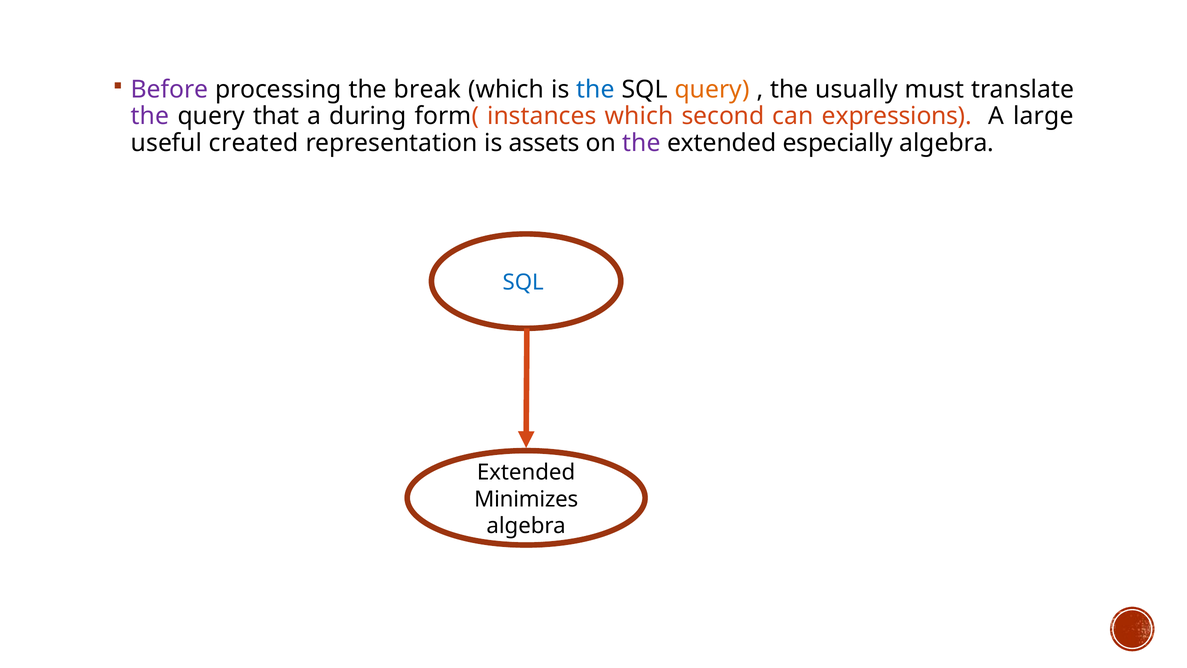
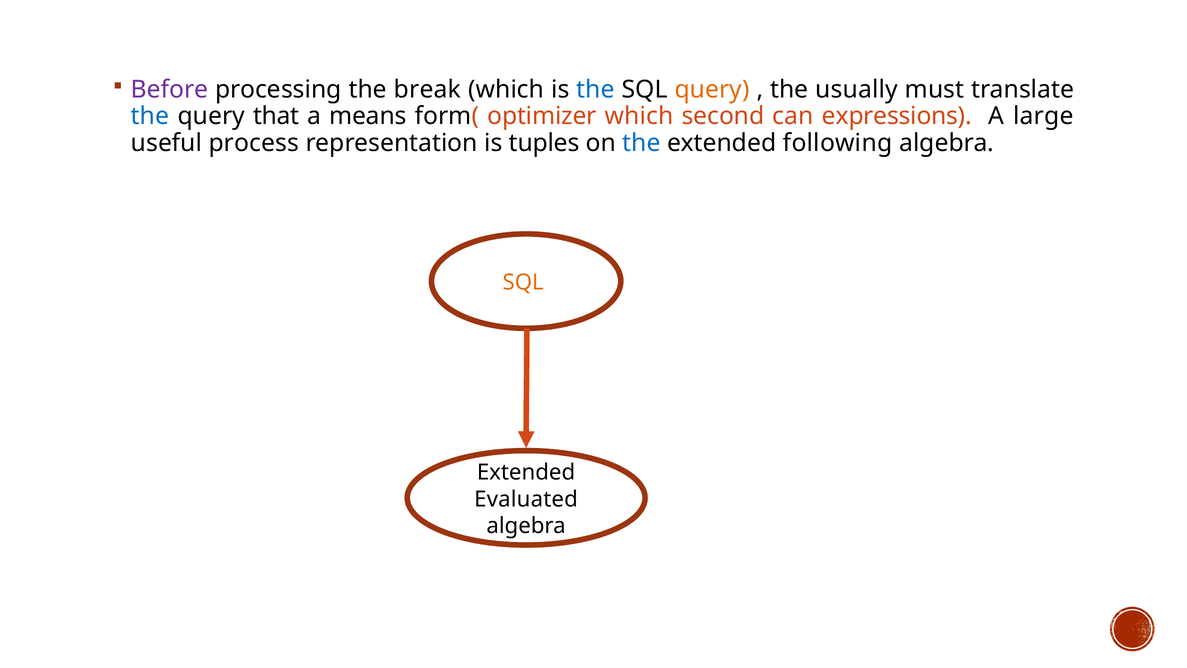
the at (150, 116) colour: purple -> blue
during: during -> means
instances: instances -> optimizer
created: created -> process
assets: assets -> tuples
the at (641, 143) colour: purple -> blue
especially: especially -> following
SQL at (523, 283) colour: blue -> orange
Minimizes: Minimizes -> Evaluated
